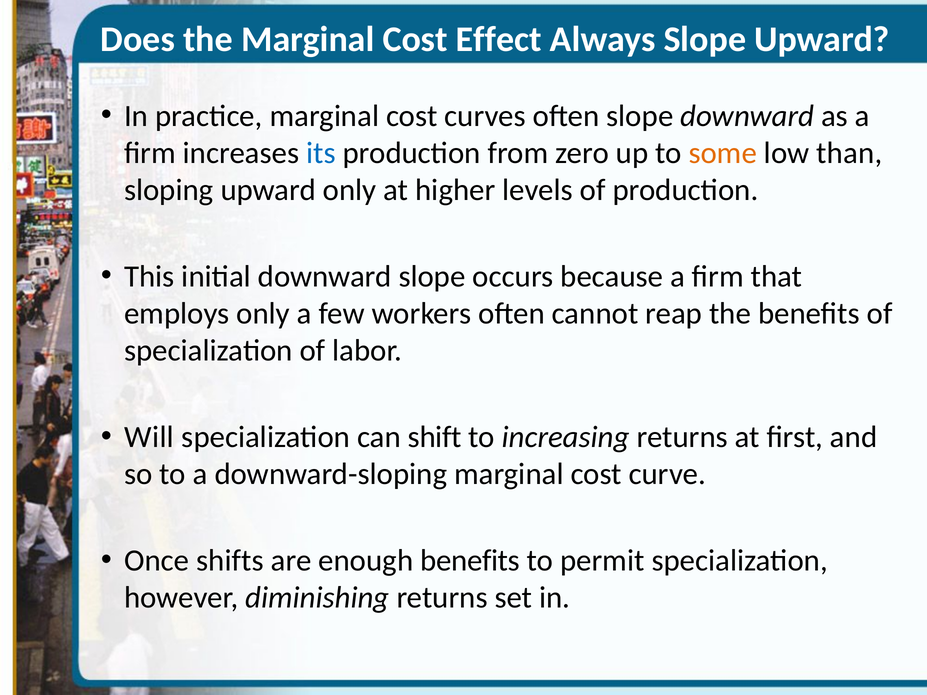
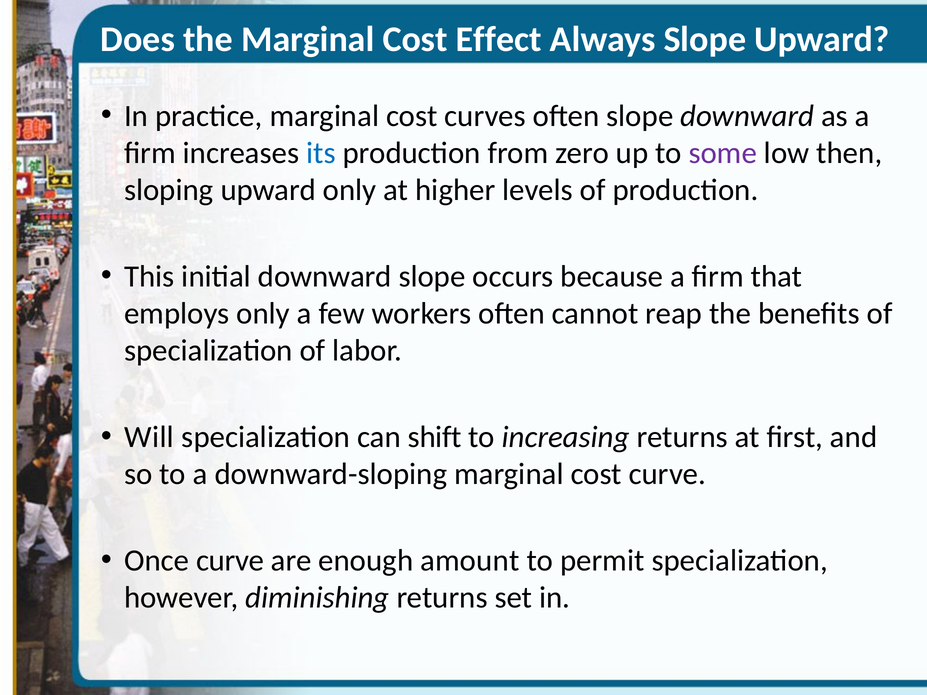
some colour: orange -> purple
than: than -> then
Once shifts: shifts -> curve
enough benefits: benefits -> amount
